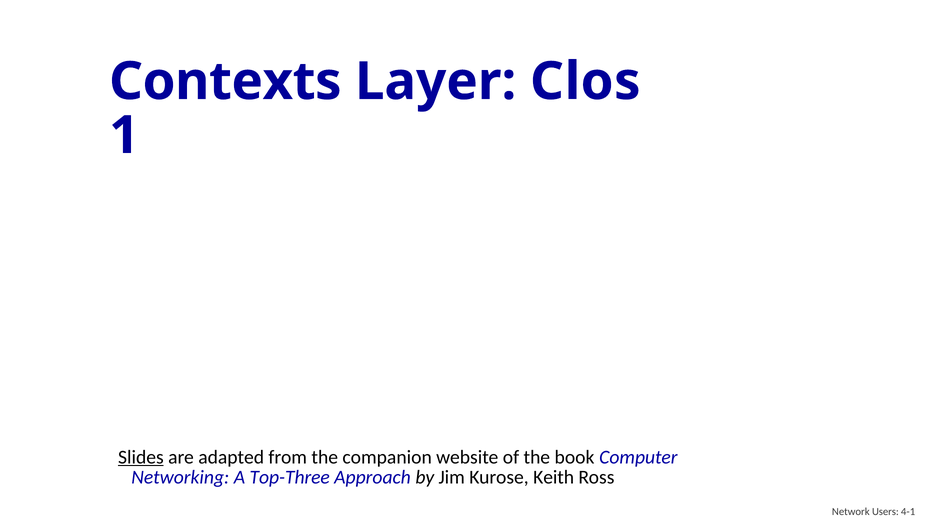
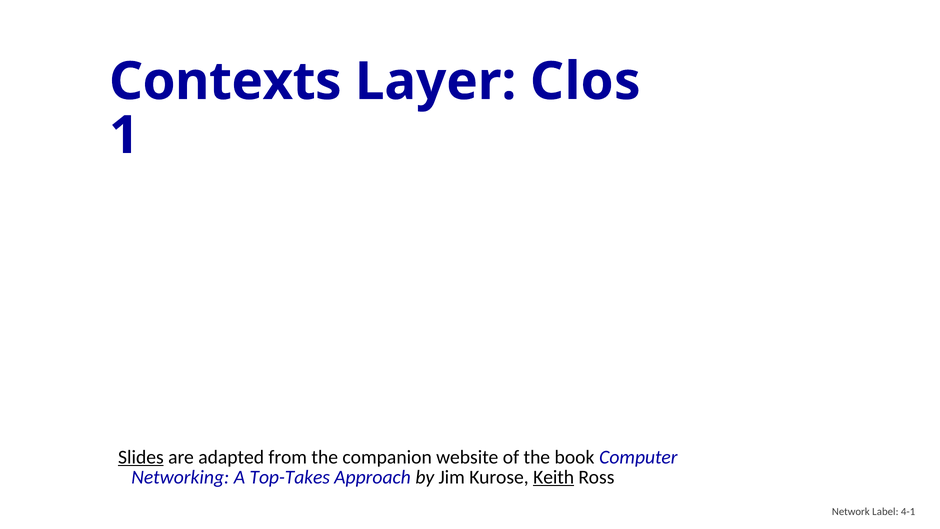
Top-Three: Top-Three -> Top-Takes
Keith underline: none -> present
Users: Users -> Label
